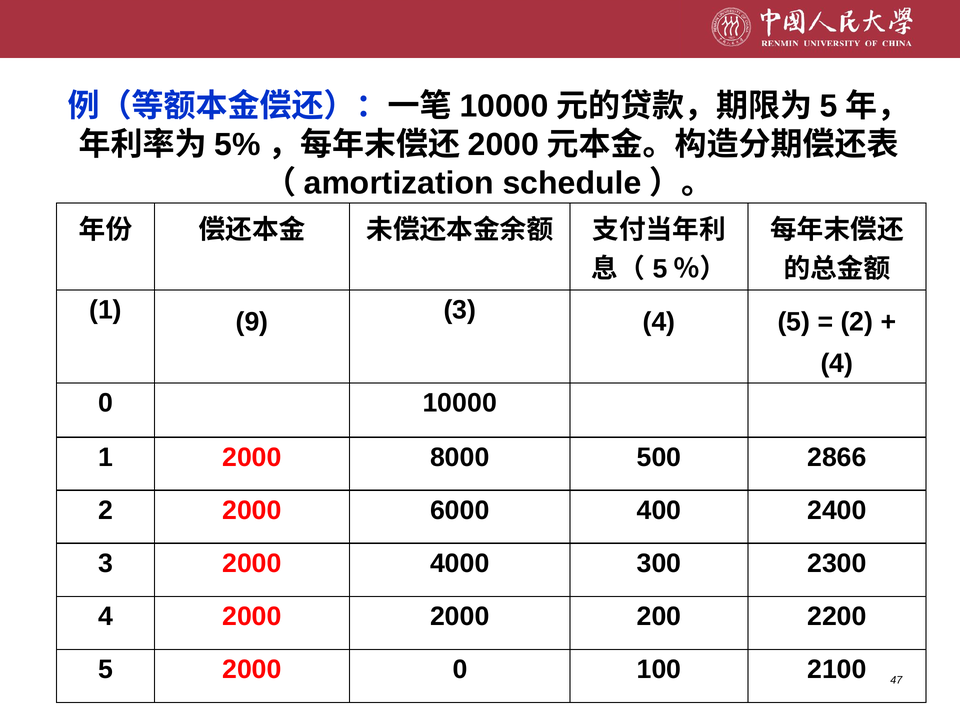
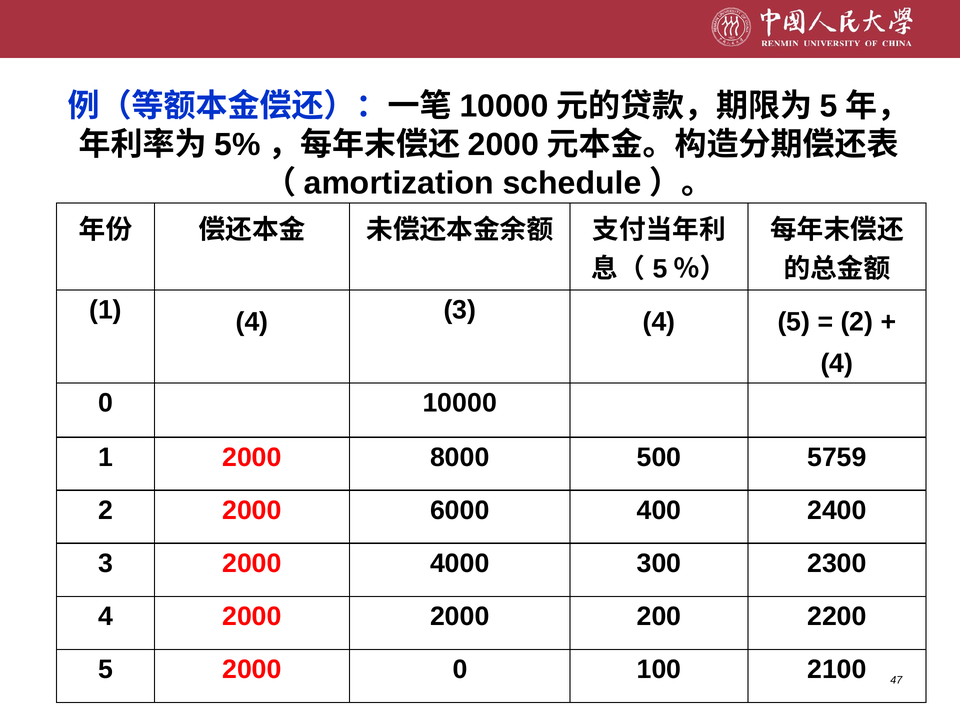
1 9: 9 -> 4
2866: 2866 -> 5759
